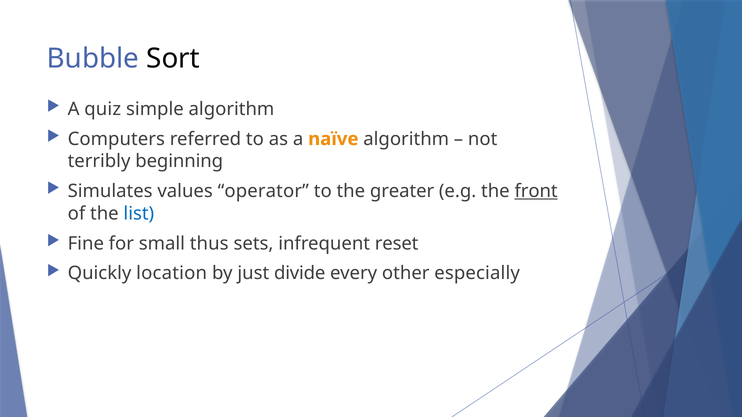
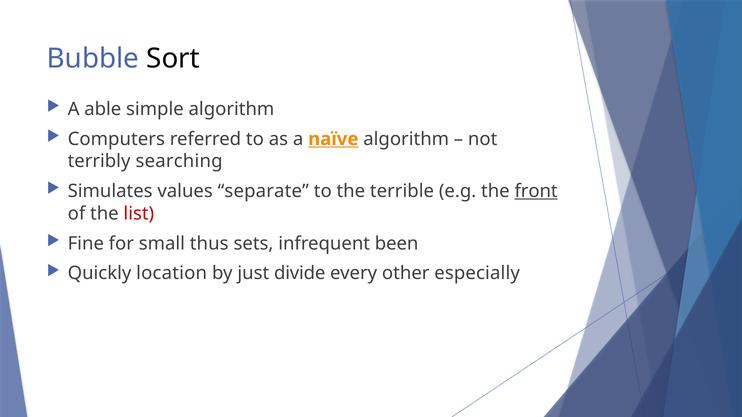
quiz: quiz -> able
naïve underline: none -> present
beginning: beginning -> searching
operator: operator -> separate
greater: greater -> terrible
list colour: blue -> red
reset: reset -> been
